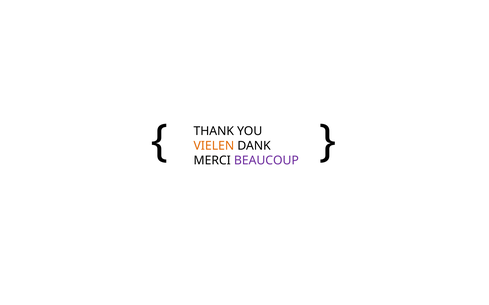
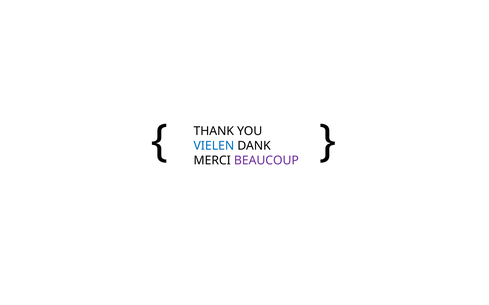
VIELEN colour: orange -> blue
